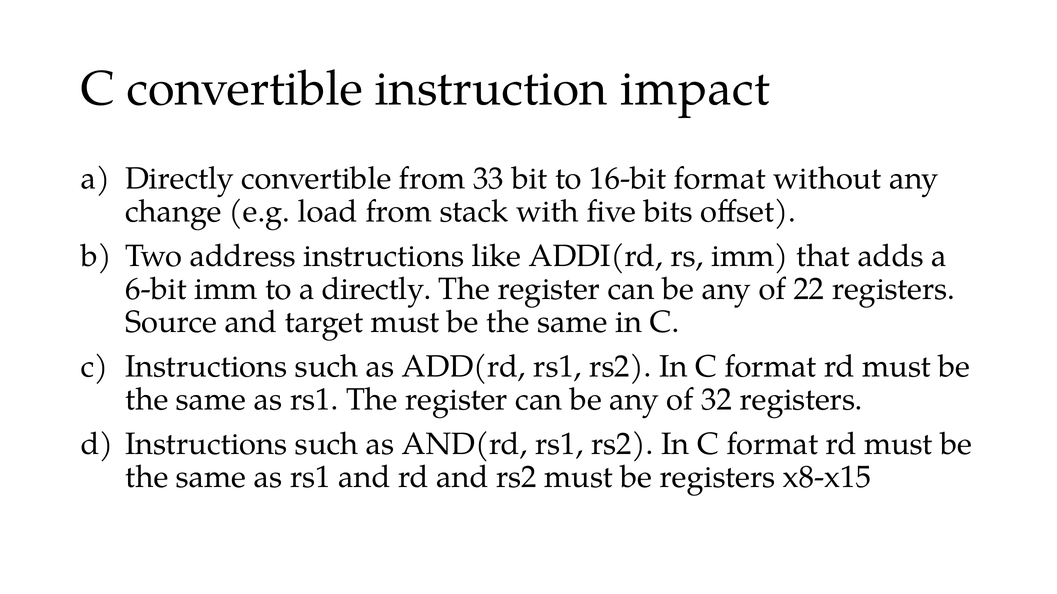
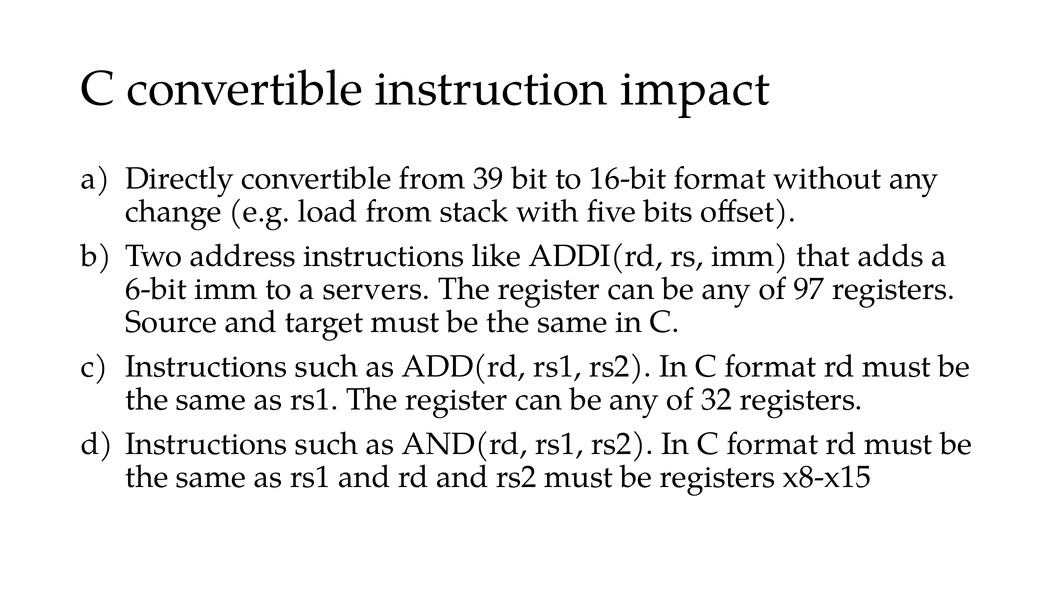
33: 33 -> 39
to a directly: directly -> servers
22: 22 -> 97
